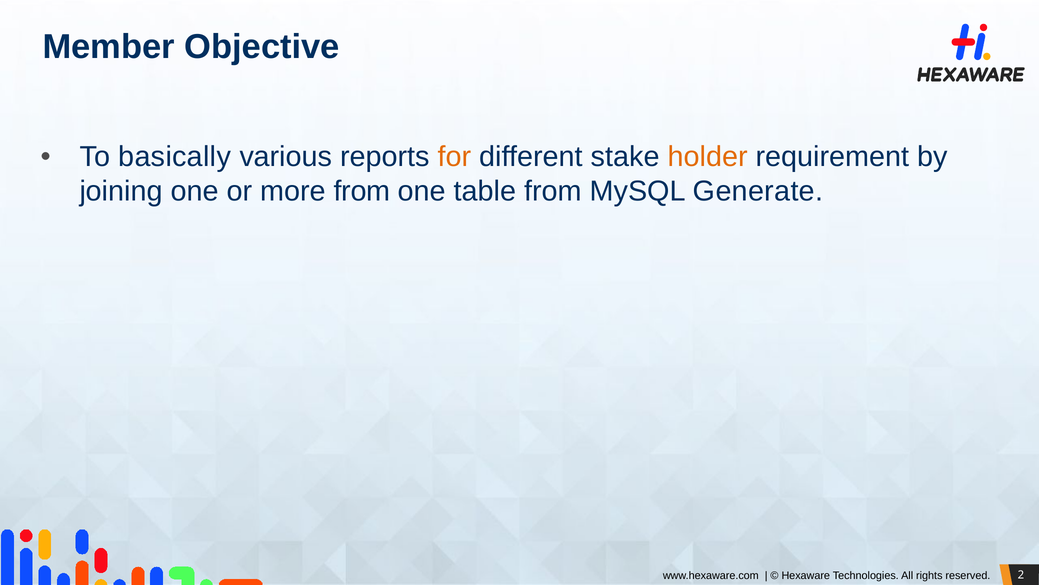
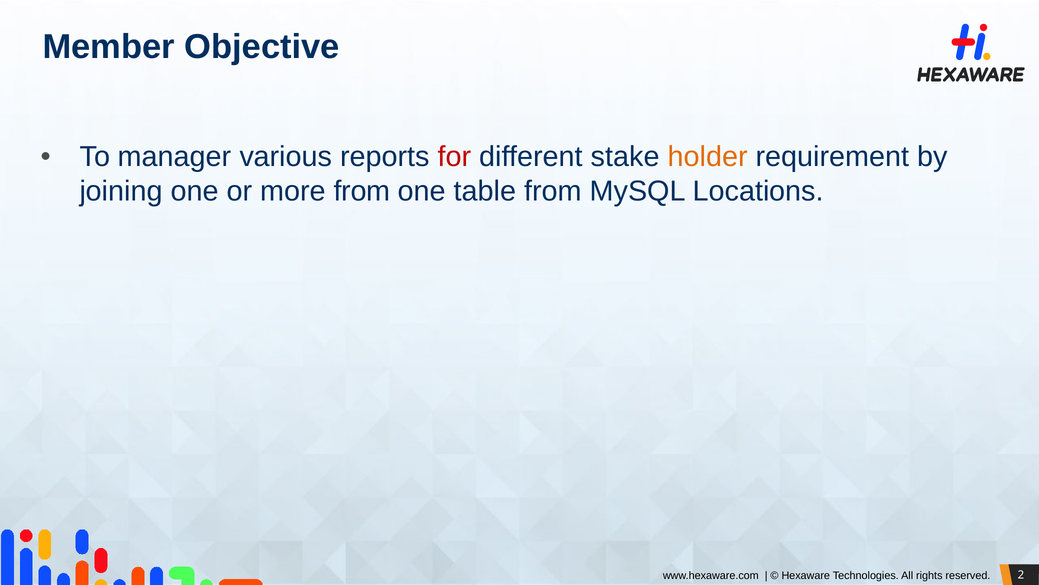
basically: basically -> manager
for colour: orange -> red
Generate: Generate -> Locations
